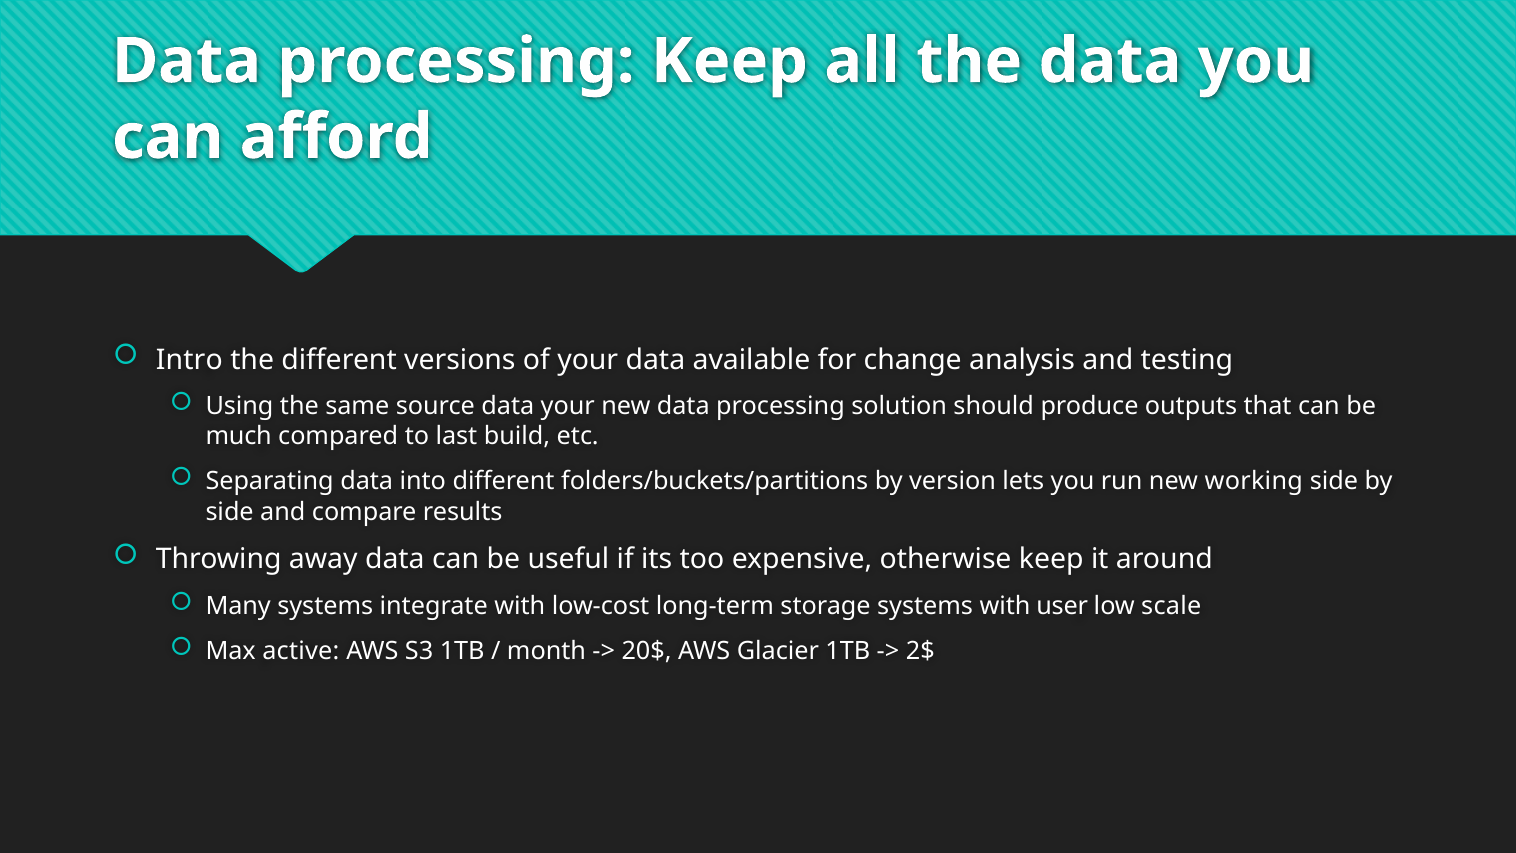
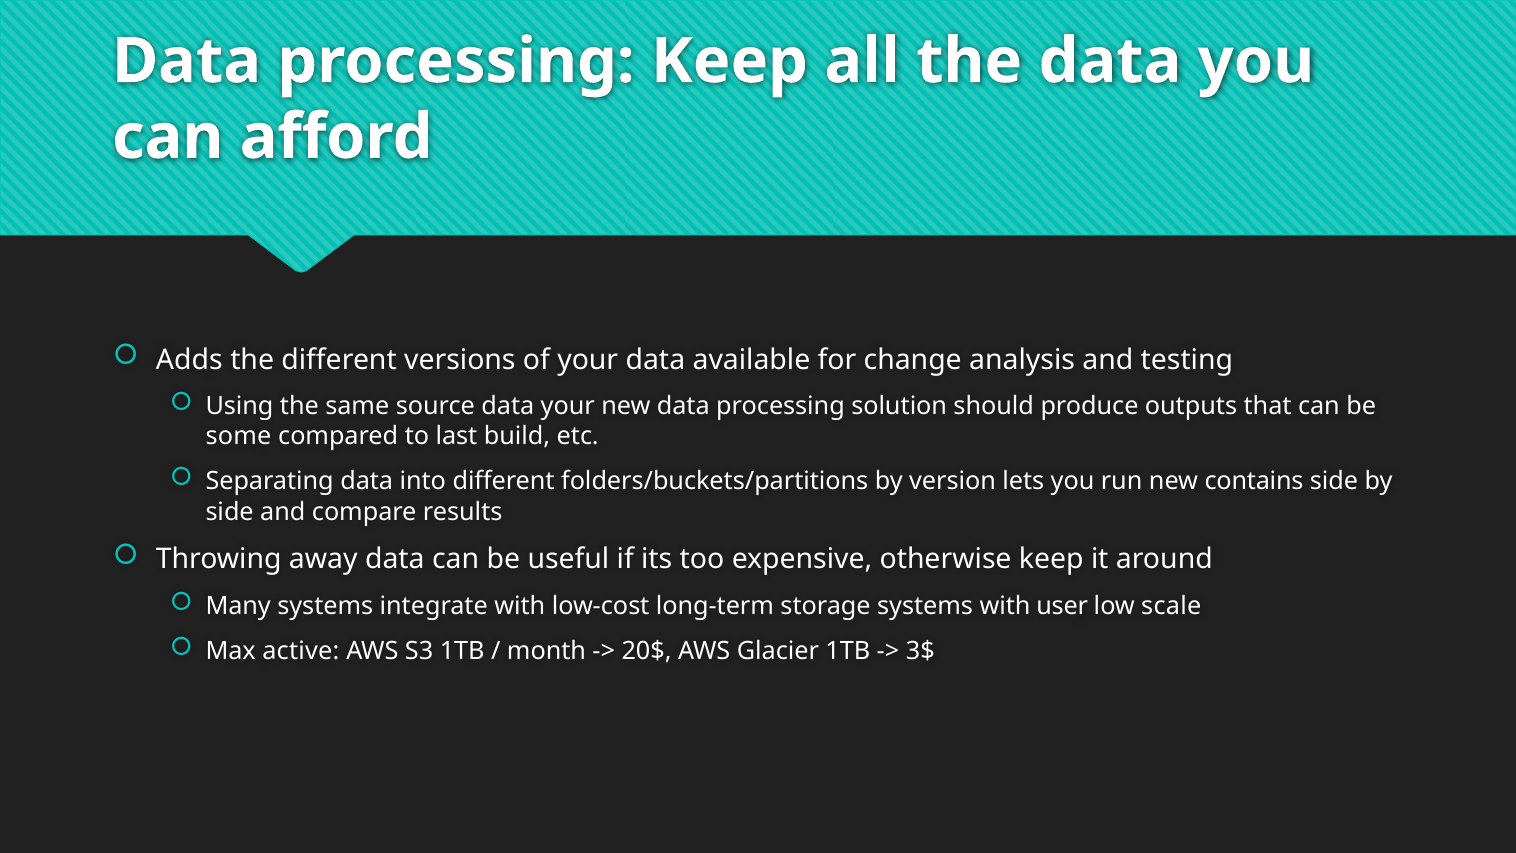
Intro: Intro -> Adds
much: much -> some
working: working -> contains
2$: 2$ -> 3$
